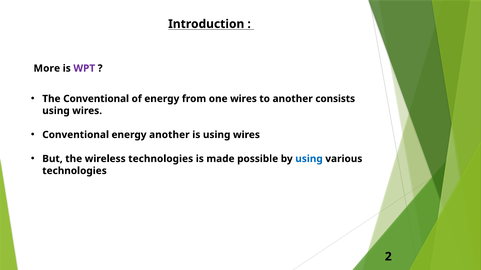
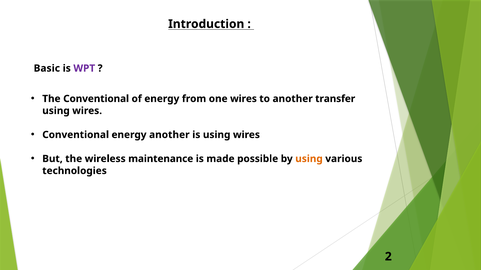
More: More -> Basic
consists: consists -> transfer
wireless technologies: technologies -> maintenance
using at (309, 159) colour: blue -> orange
